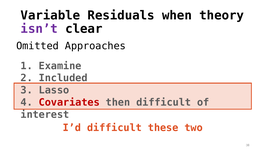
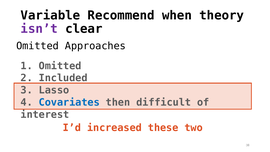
Residuals: Residuals -> Recommend
1 Examine: Examine -> Omitted
Covariates colour: red -> blue
I’d difficult: difficult -> increased
